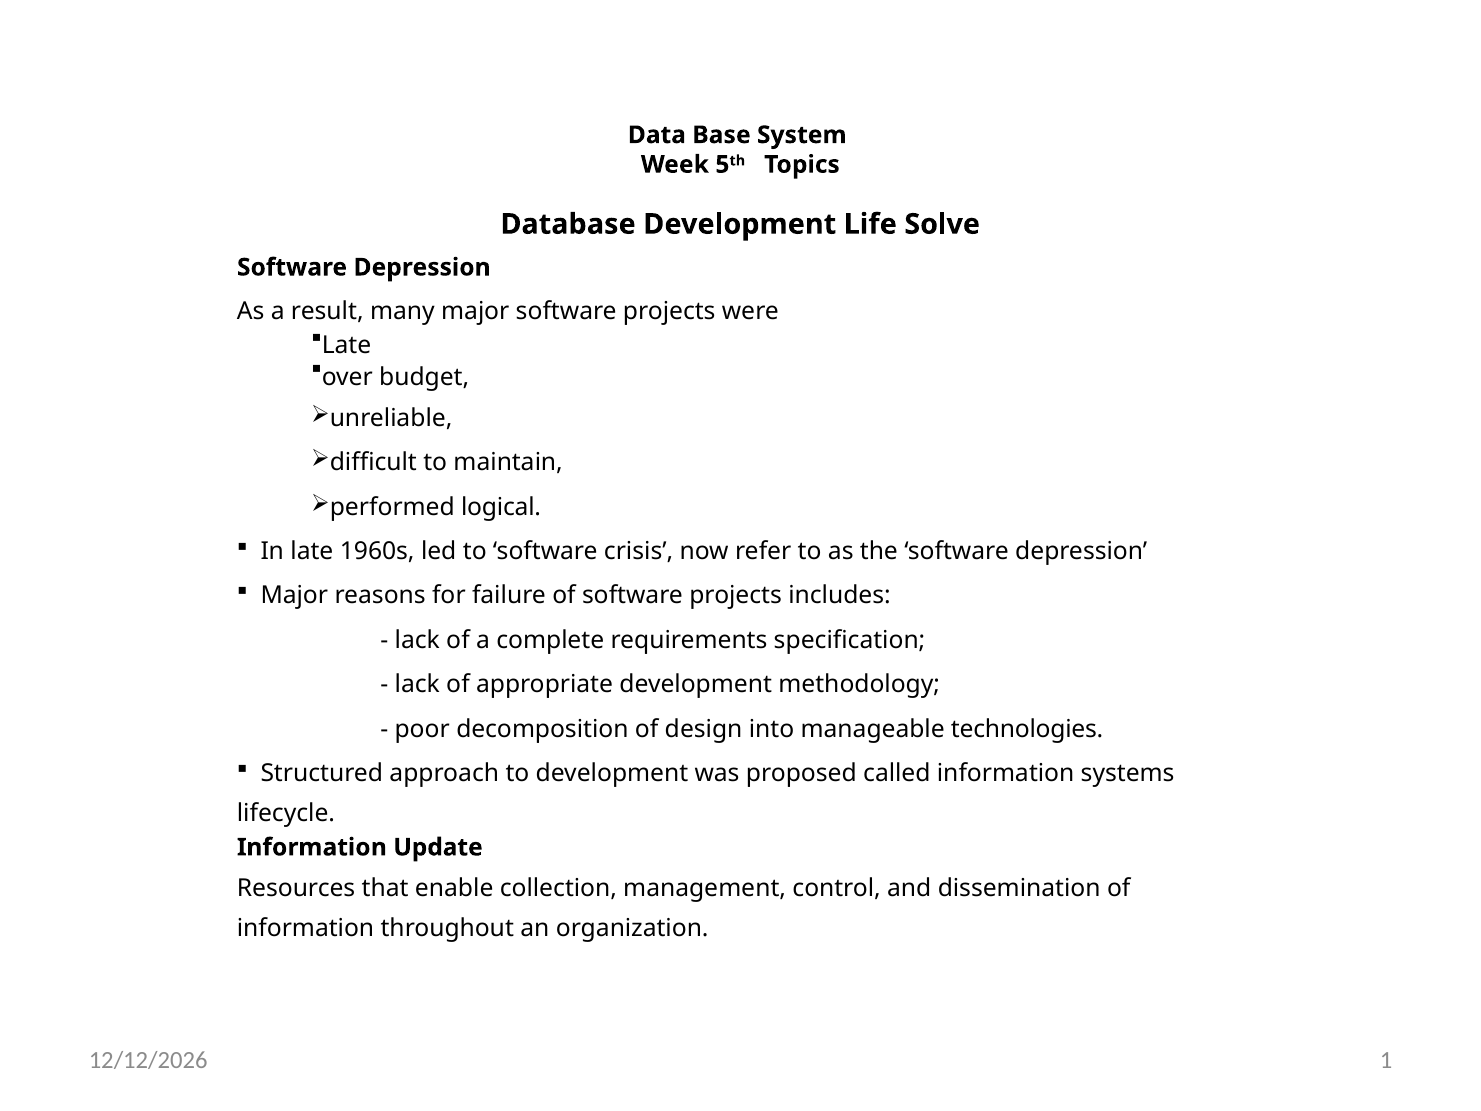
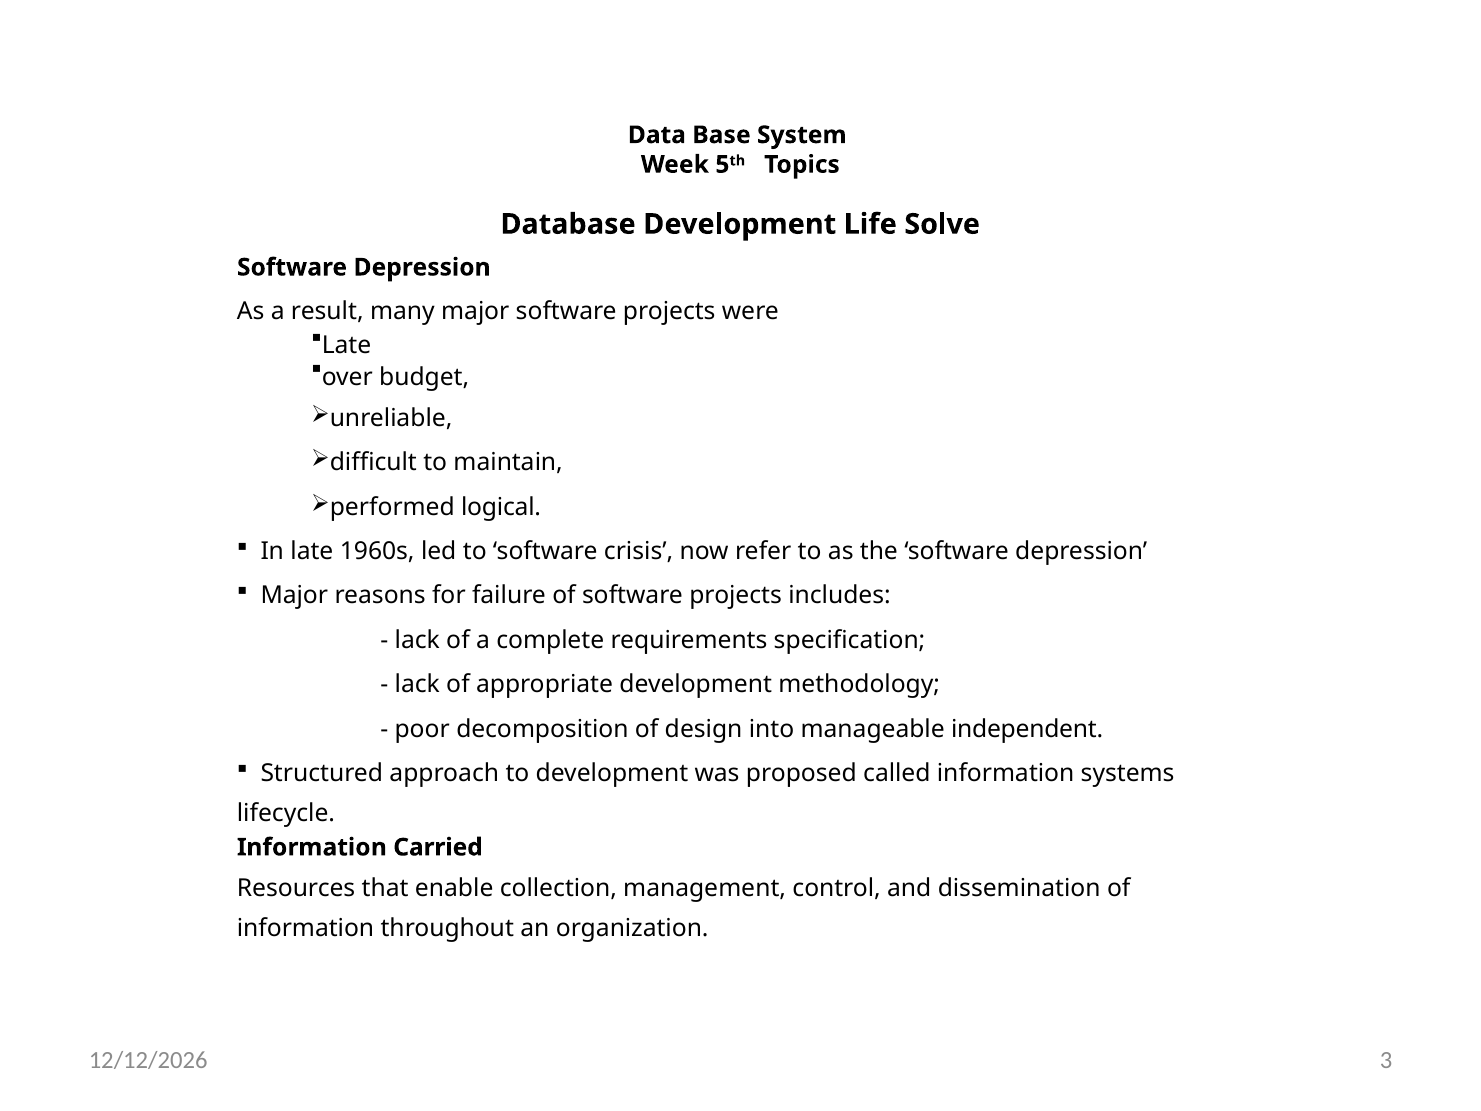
technologies: technologies -> independent
Update: Update -> Carried
1: 1 -> 3
